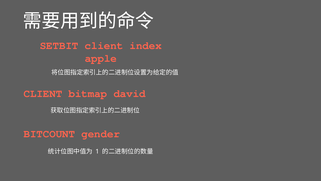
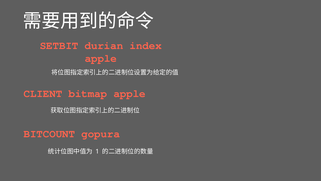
SETBIT client: client -> durian
bitmap david: david -> apple
gender: gender -> gopura
